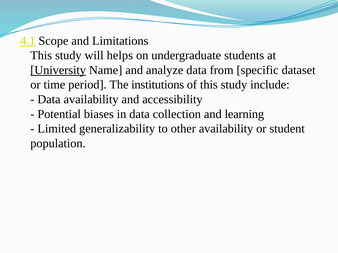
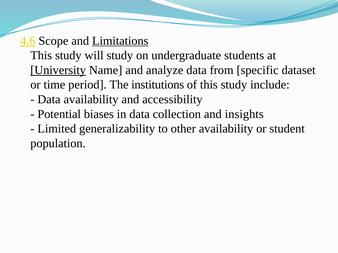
4.1: 4.1 -> 4.6
Limitations underline: none -> present
will helps: helps -> study
learning: learning -> insights
